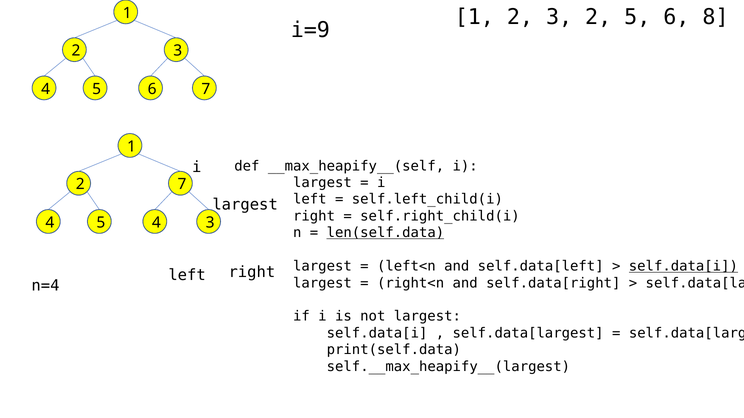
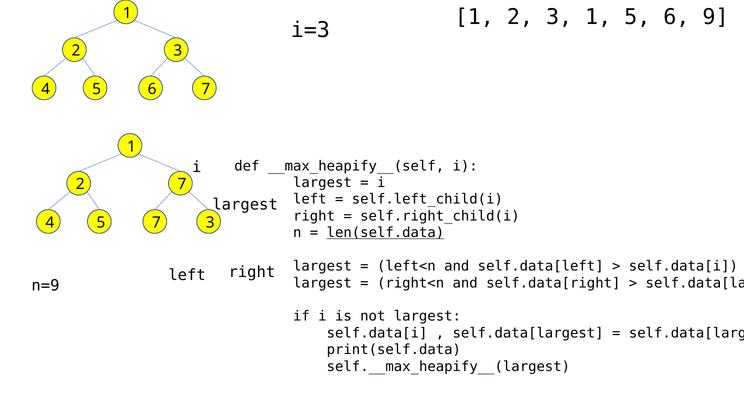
3 2: 2 -> 1
8: 8 -> 9
i=9: i=9 -> i=3
5 4: 4 -> 7
self.data[i at (683, 267) underline: present -> none
n=4: n=4 -> n=9
